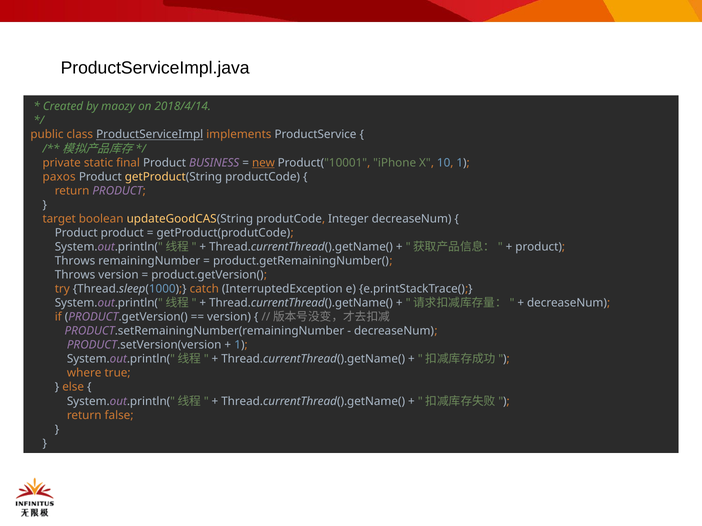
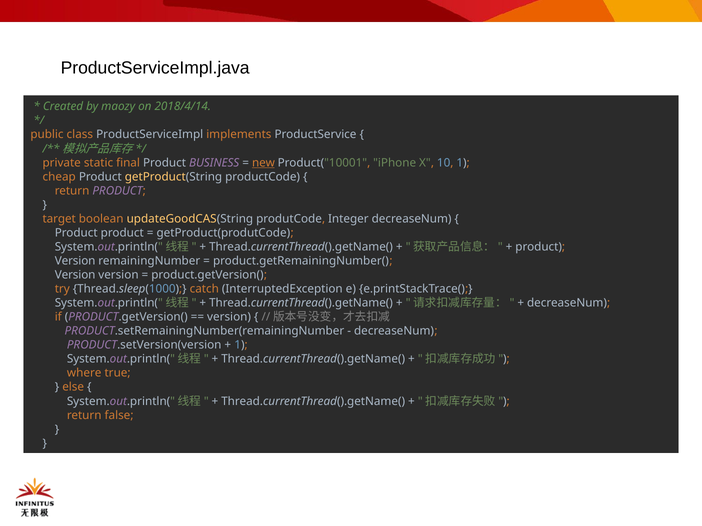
ProductServiceImpl underline: present -> none
paxos: paxos -> cheap
Throws at (75, 261): Throws -> Version
Throws at (75, 275): Throws -> Version
